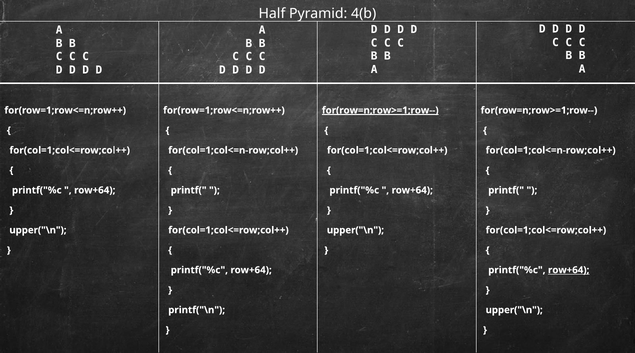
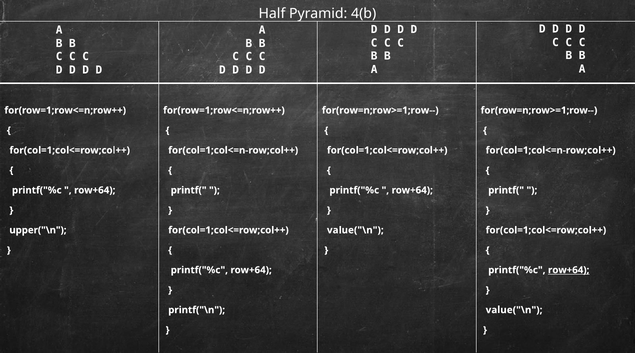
for(row=n;row>=1;row-- at (380, 110) underline: present -> none
upper("\n at (355, 230): upper("\n -> value("\n
upper("\n at (514, 310): upper("\n -> value("\n
